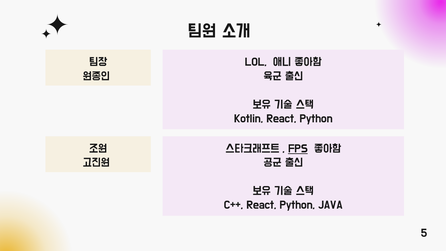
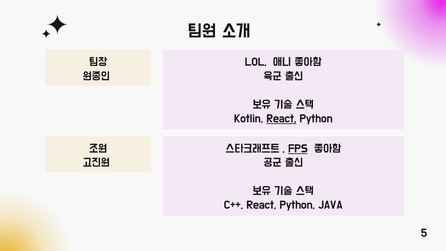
React at (281, 119) underline: none -> present
